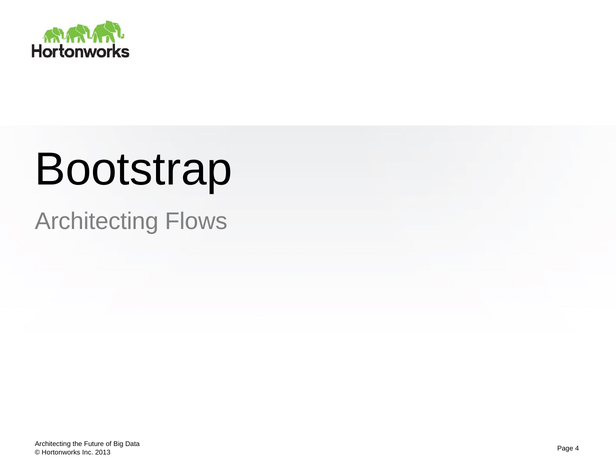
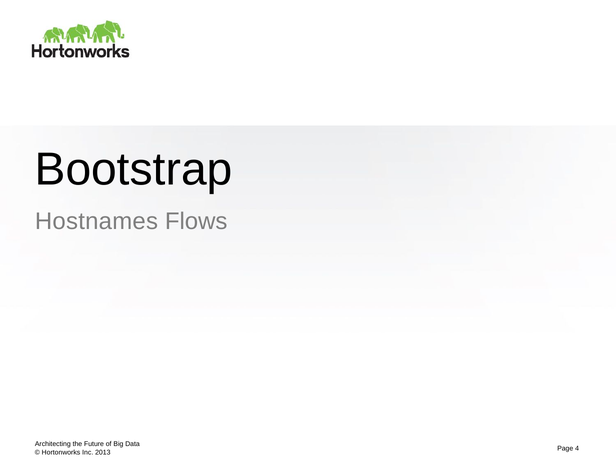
Architecting at (97, 221): Architecting -> Hostnames
